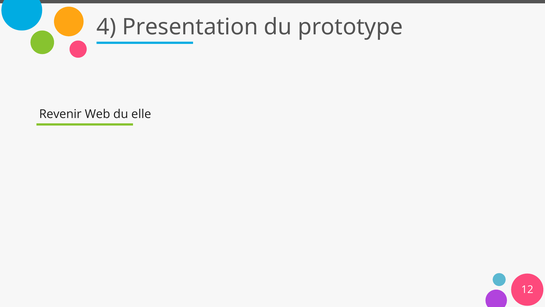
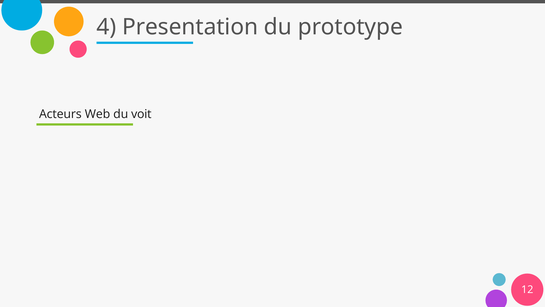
Revenir: Revenir -> Acteurs
elle: elle -> voit
